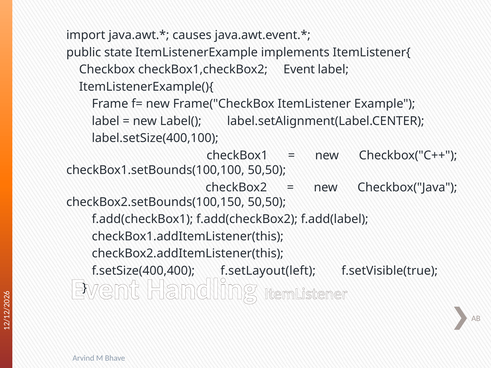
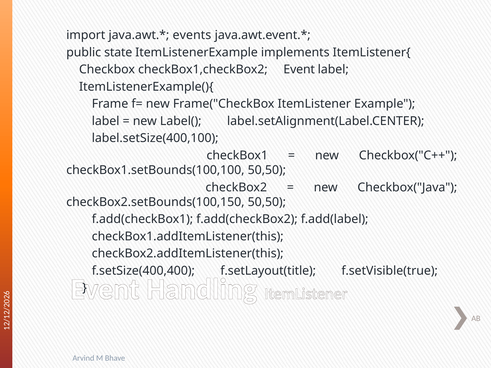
causes: causes -> events
f.setLayout(left: f.setLayout(left -> f.setLayout(title
